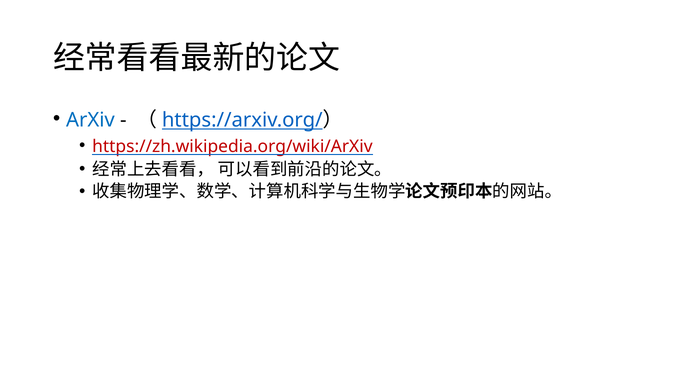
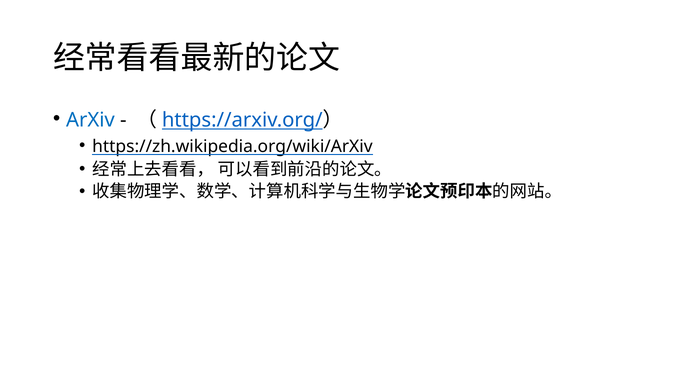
https://zh.wikipedia.org/wiki/ArXiv colour: red -> black
